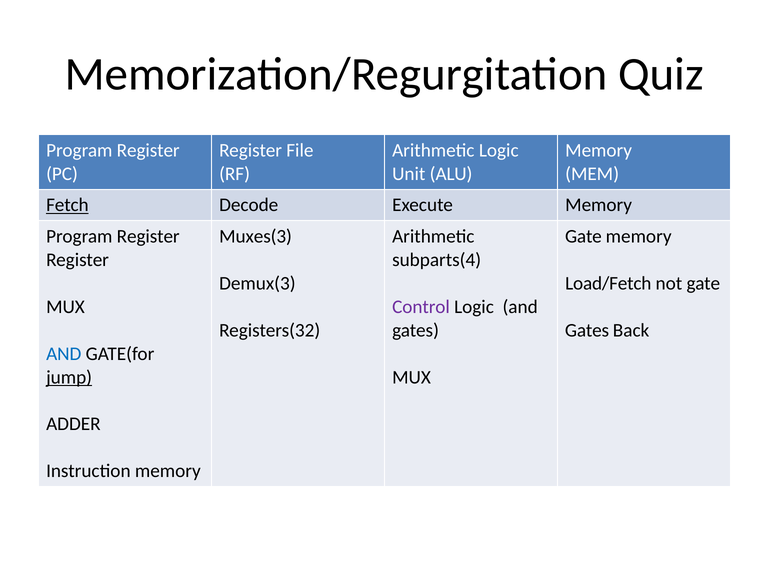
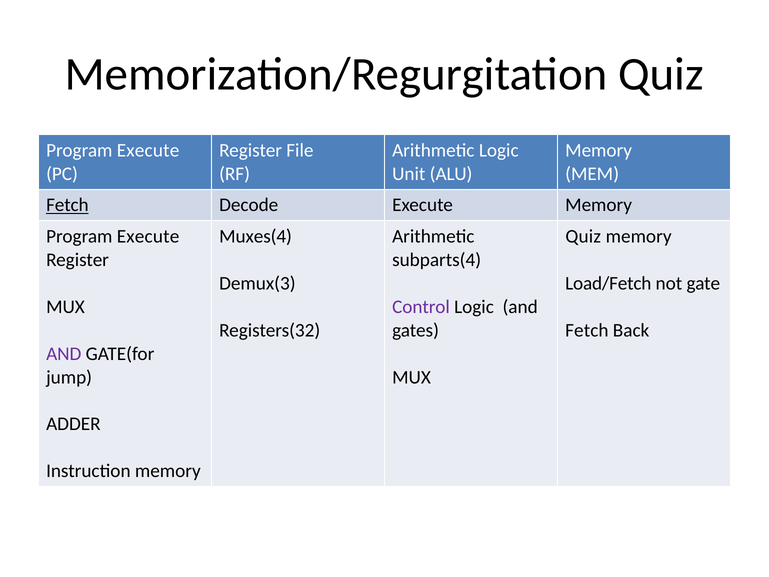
Register at (148, 150): Register -> Execute
Register at (148, 236): Register -> Execute
Muxes(3: Muxes(3 -> Muxes(4
Gate at (583, 236): Gate -> Quiz
Gates at (587, 330): Gates -> Fetch
AND at (64, 354) colour: blue -> purple
jump underline: present -> none
